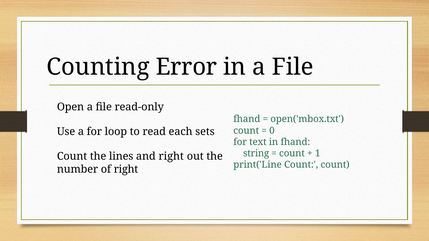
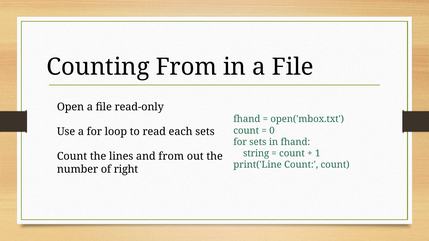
Counting Error: Error -> From
for text: text -> sets
and right: right -> from
